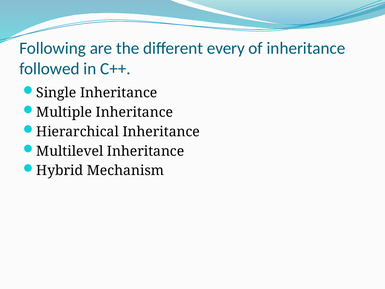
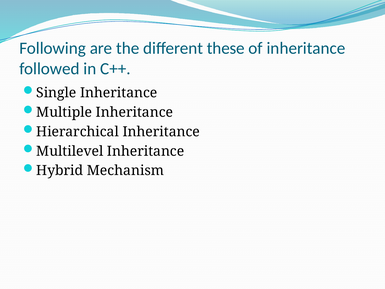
every: every -> these
